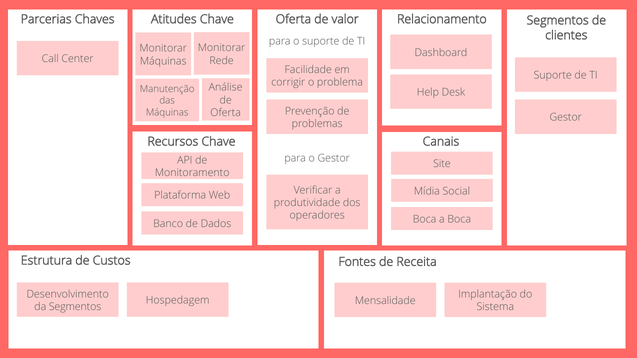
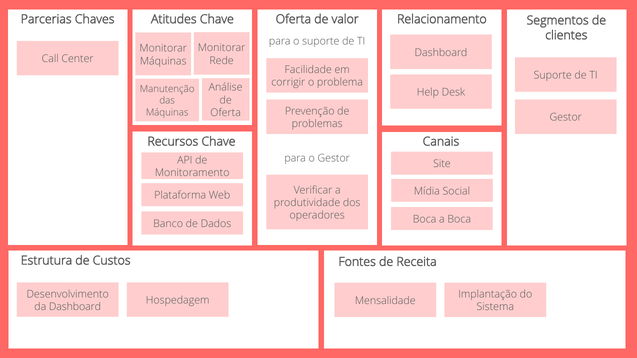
da Segmentos: Segmentos -> Dashboard
